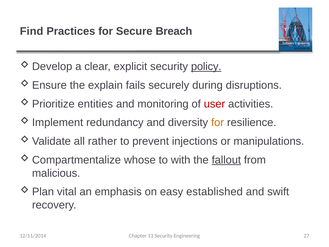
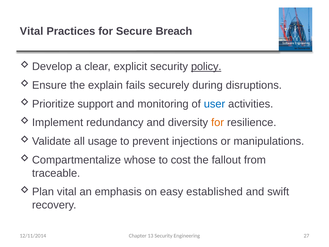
Find at (32, 31): Find -> Vital
entities: entities -> support
user colour: red -> blue
rather: rather -> usage
with: with -> cost
fallout underline: present -> none
malicious: malicious -> traceable
